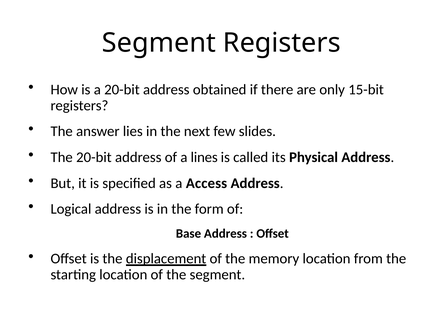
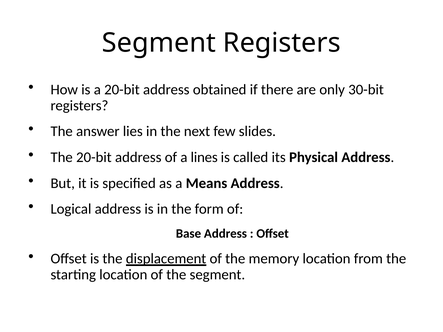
15-bit: 15-bit -> 30-bit
Access: Access -> Means
